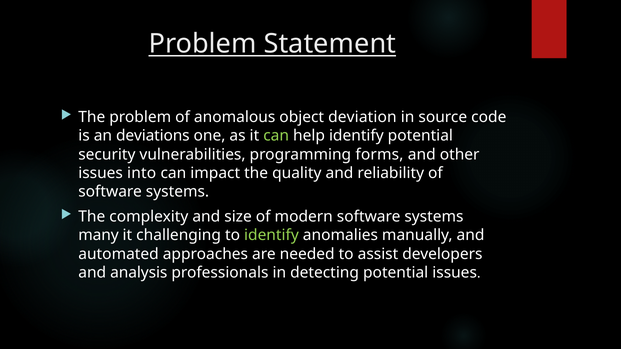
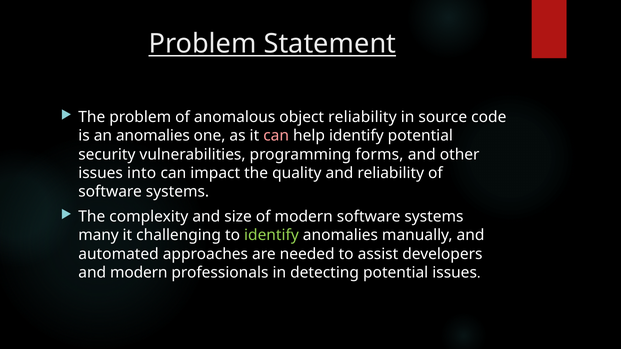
object deviation: deviation -> reliability
an deviations: deviations -> anomalies
can at (276, 136) colour: light green -> pink
and analysis: analysis -> modern
